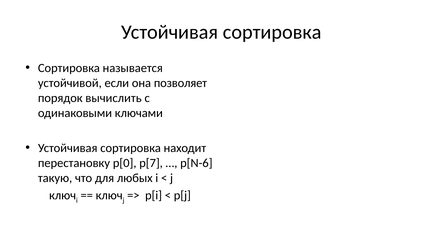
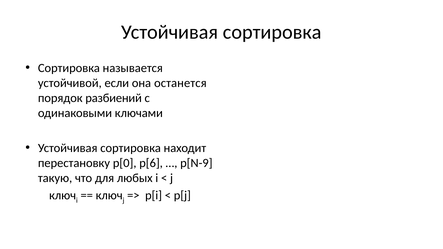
позволяет: позволяет -> останется
вычислить: вычислить -> разбиений
p[7: p[7 -> p[6
p[N-6: p[N-6 -> p[N-9
